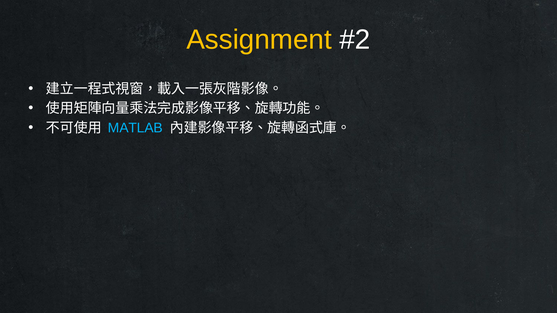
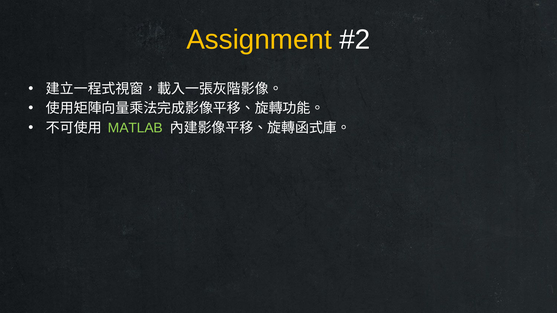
MATLAB colour: light blue -> light green
